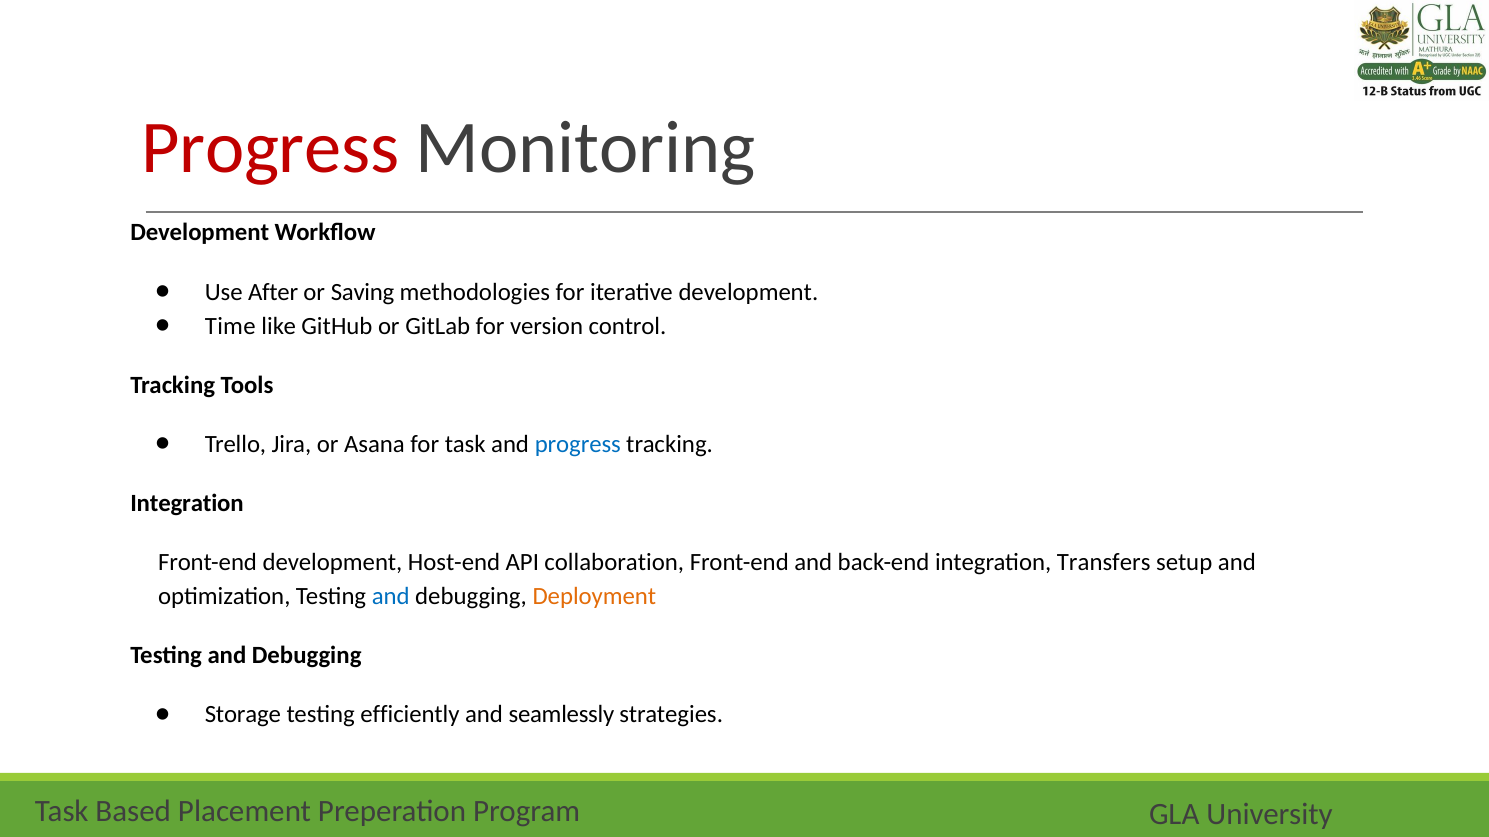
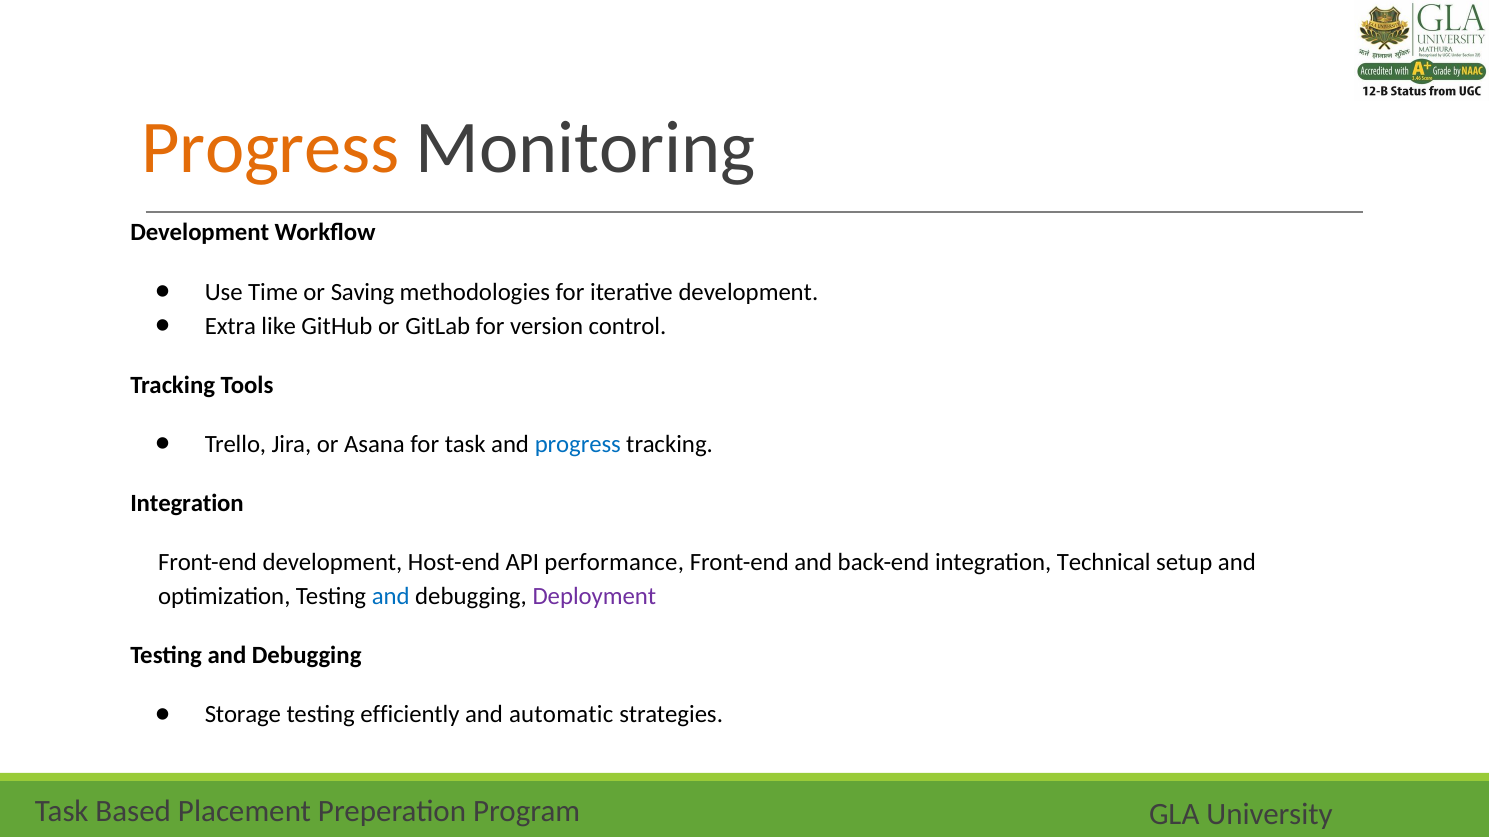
Progress at (270, 148) colour: red -> orange
After: After -> Time
Time: Time -> Extra
collaboration: collaboration -> performance
Transfers: Transfers -> Technical
Deployment colour: orange -> purple
seamlessly: seamlessly -> automatic
